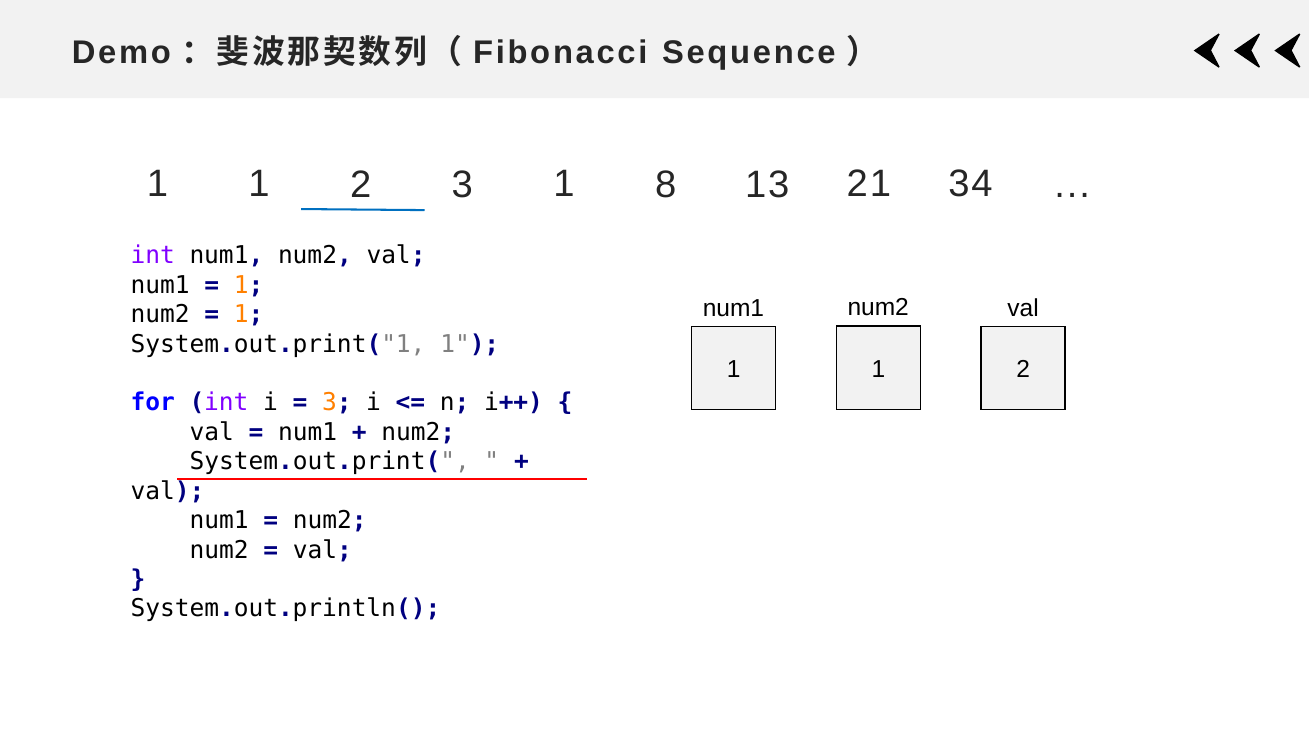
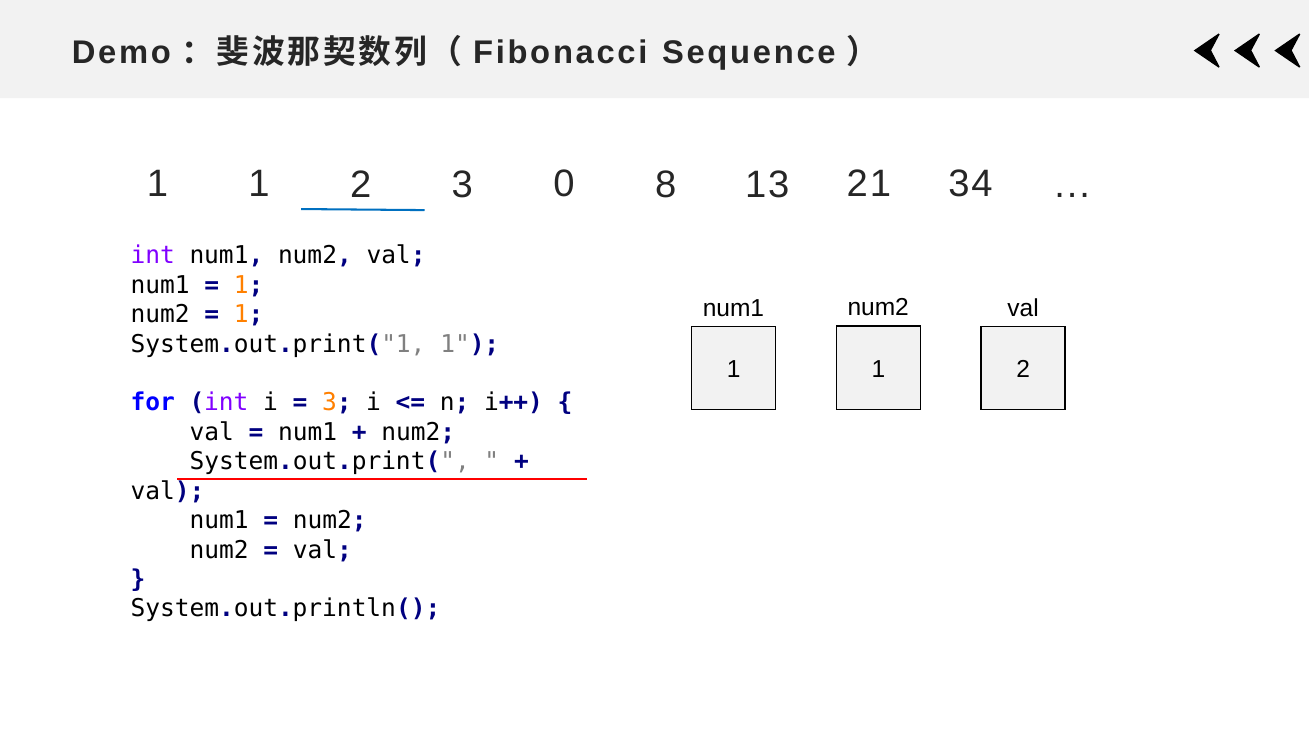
3 1: 1 -> 0
